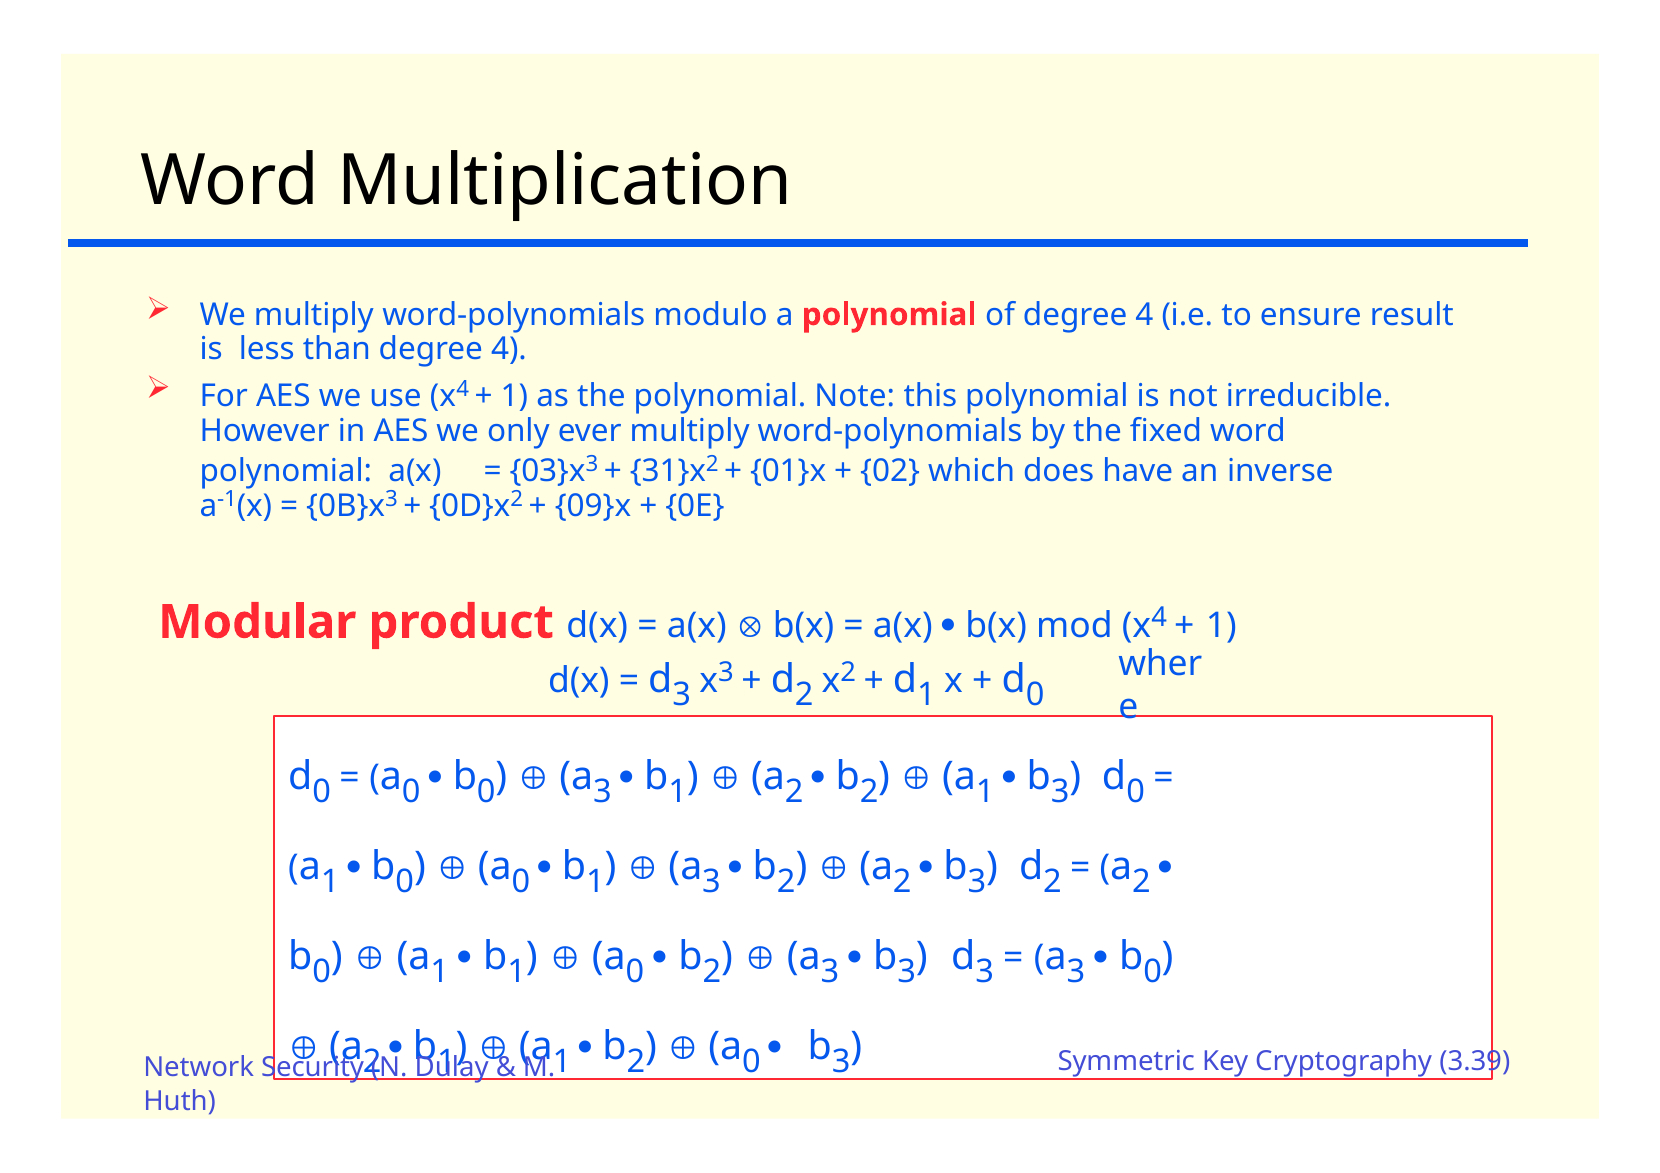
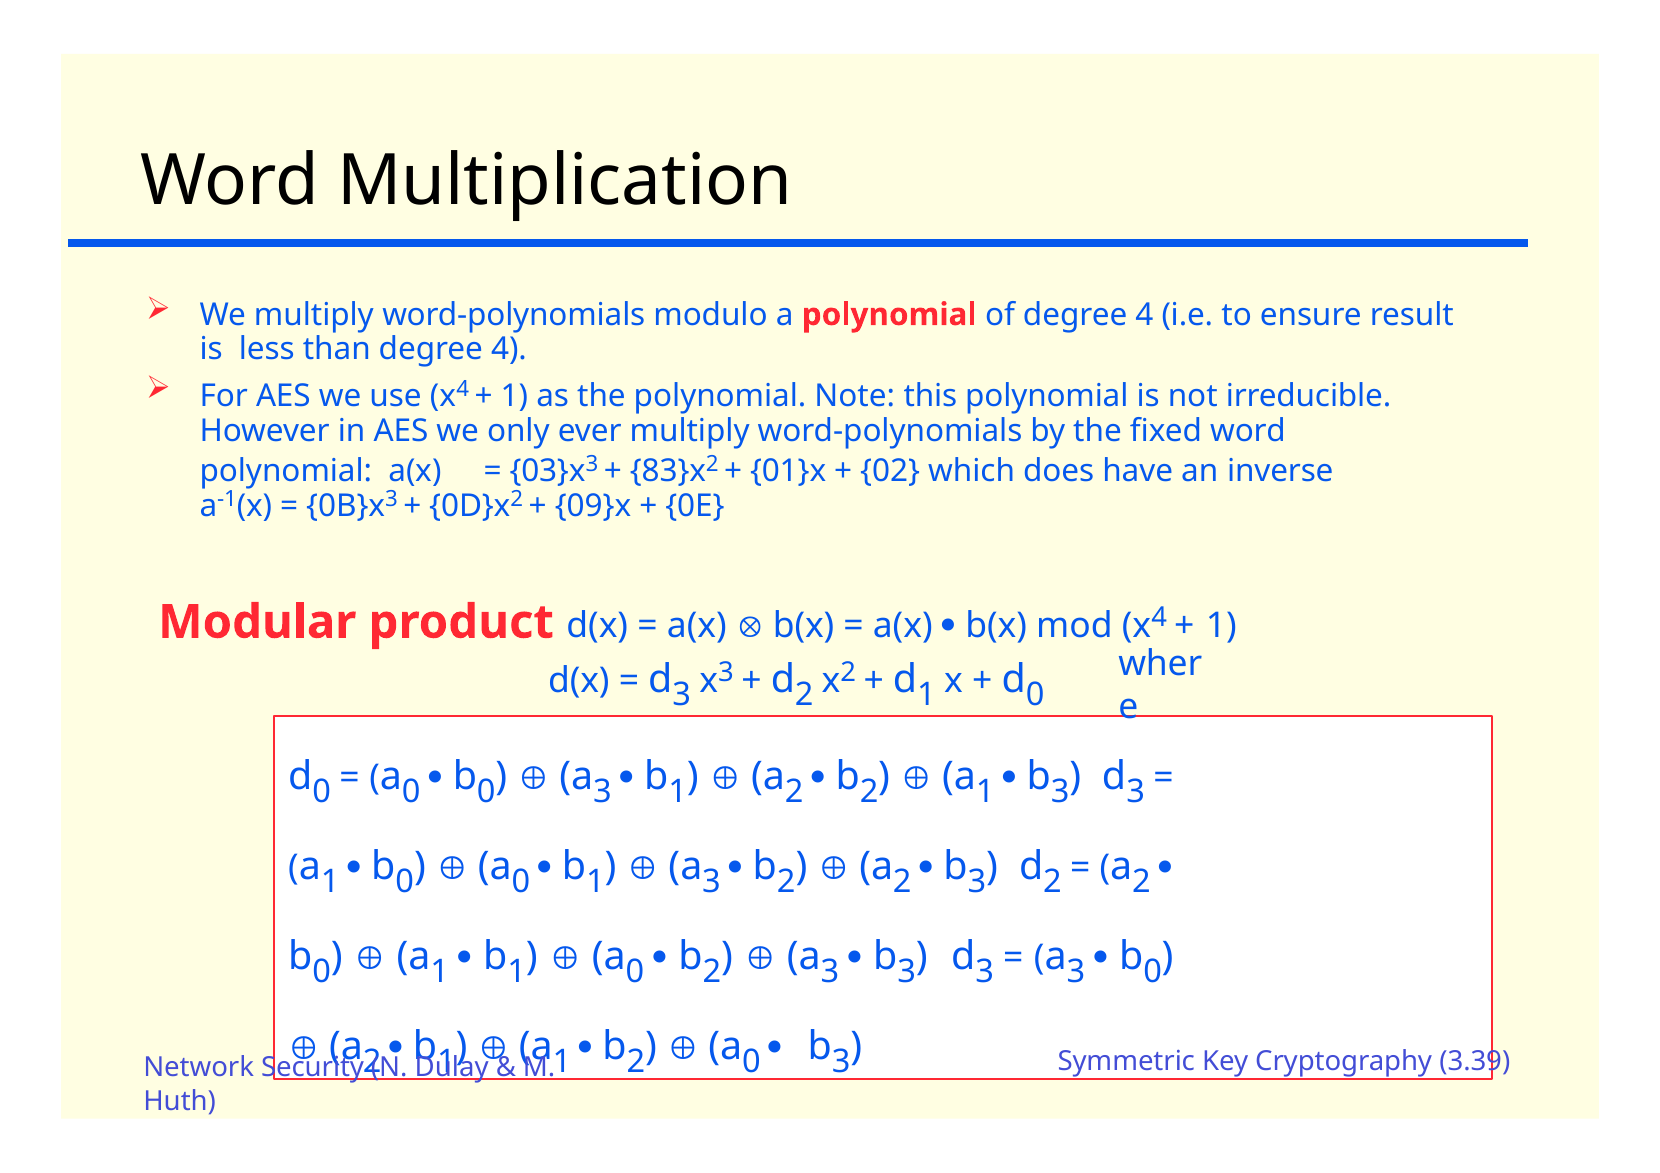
31}x: 31}x -> 83}x
0 at (1136, 792): 0 -> 3
